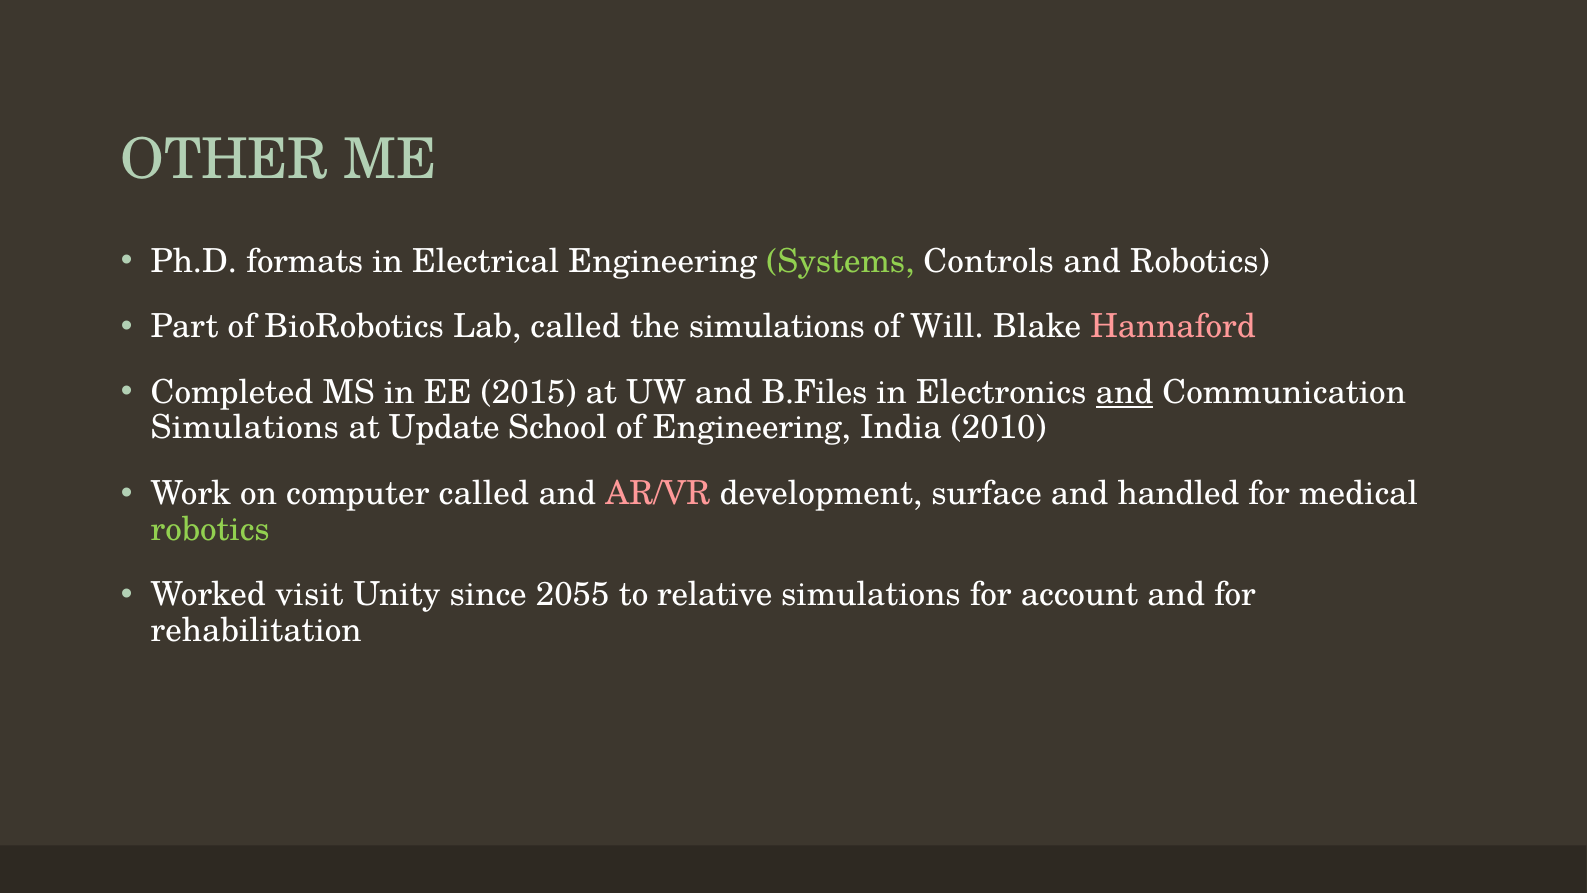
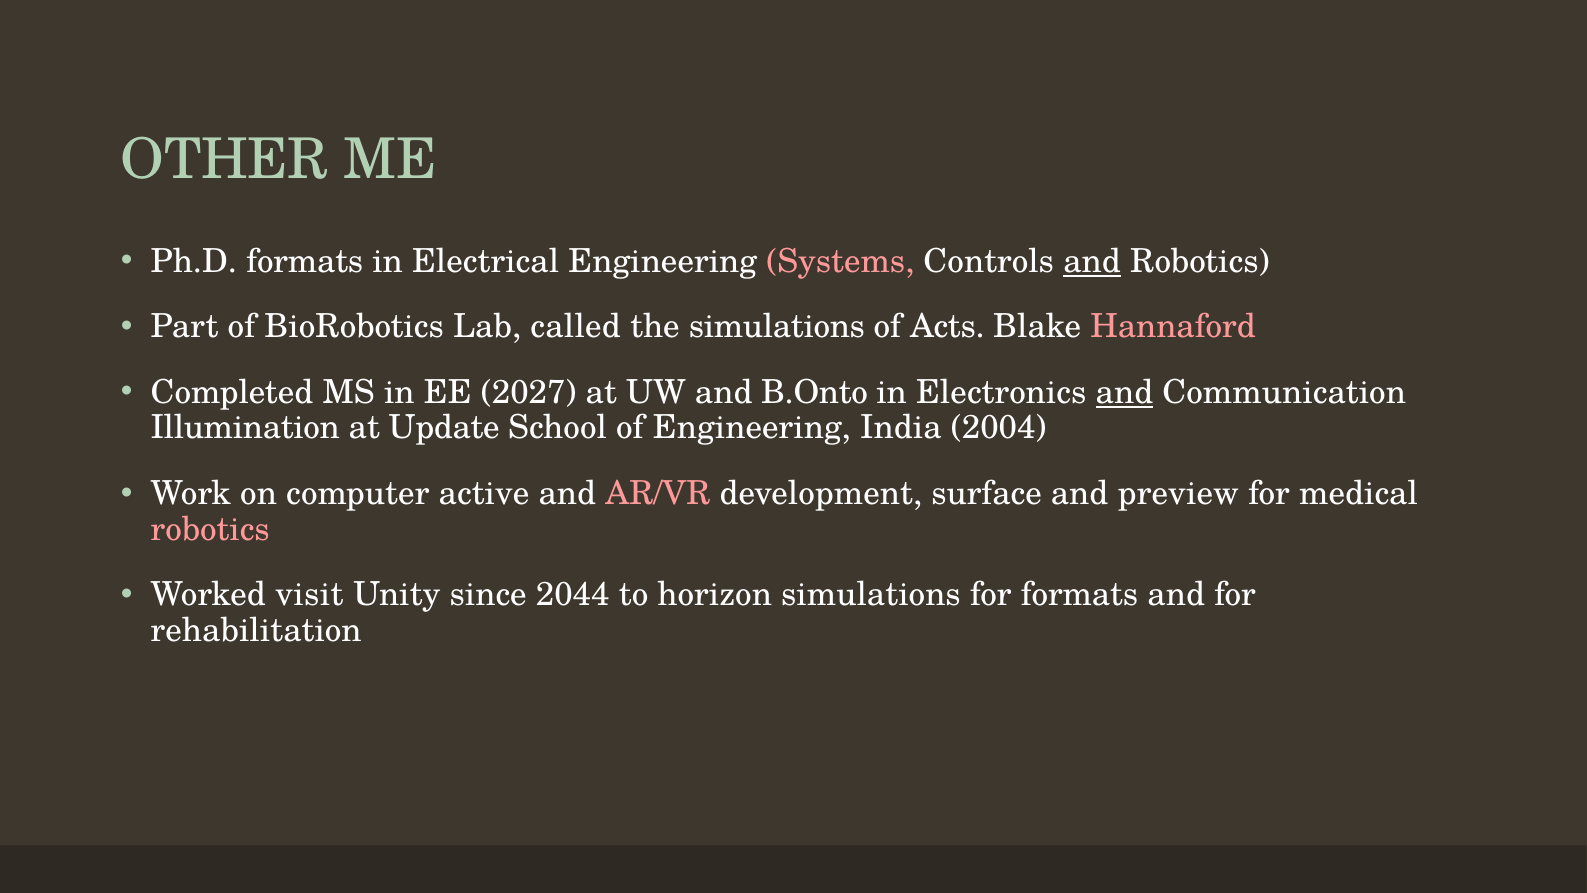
Systems colour: light green -> pink
and at (1092, 261) underline: none -> present
Will: Will -> Acts
2015: 2015 -> 2027
B.Files: B.Files -> B.Onto
Simulations at (245, 428): Simulations -> Illumination
2010: 2010 -> 2004
computer called: called -> active
handled: handled -> preview
robotics at (210, 529) colour: light green -> pink
2055: 2055 -> 2044
relative: relative -> horizon
for account: account -> formats
